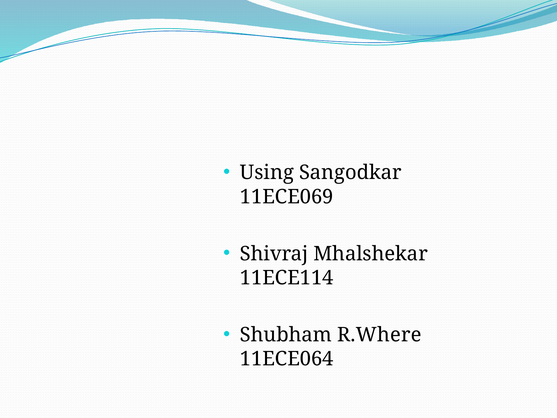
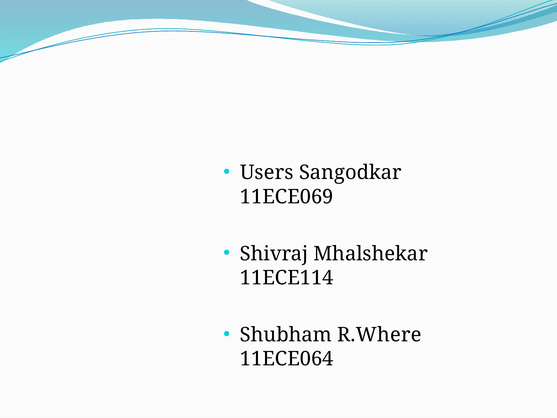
Using: Using -> Users
